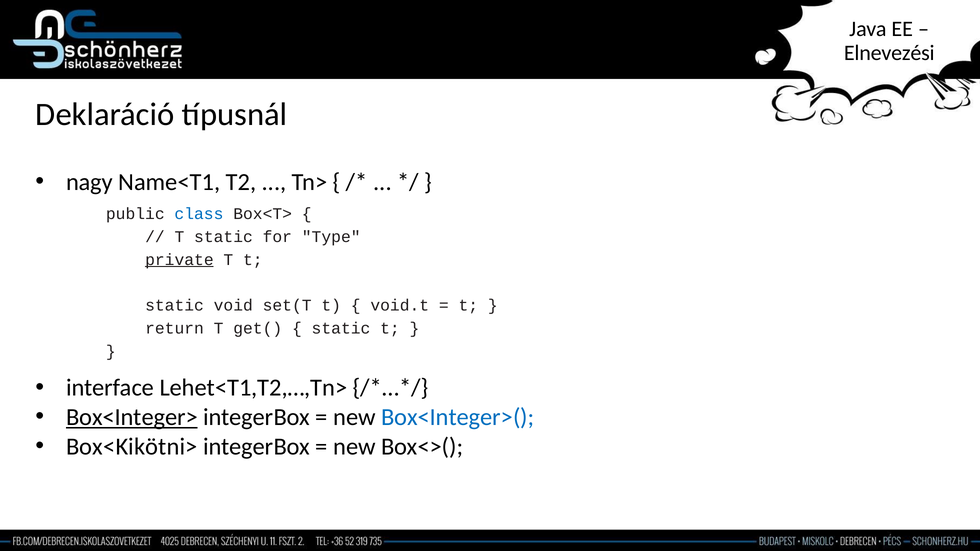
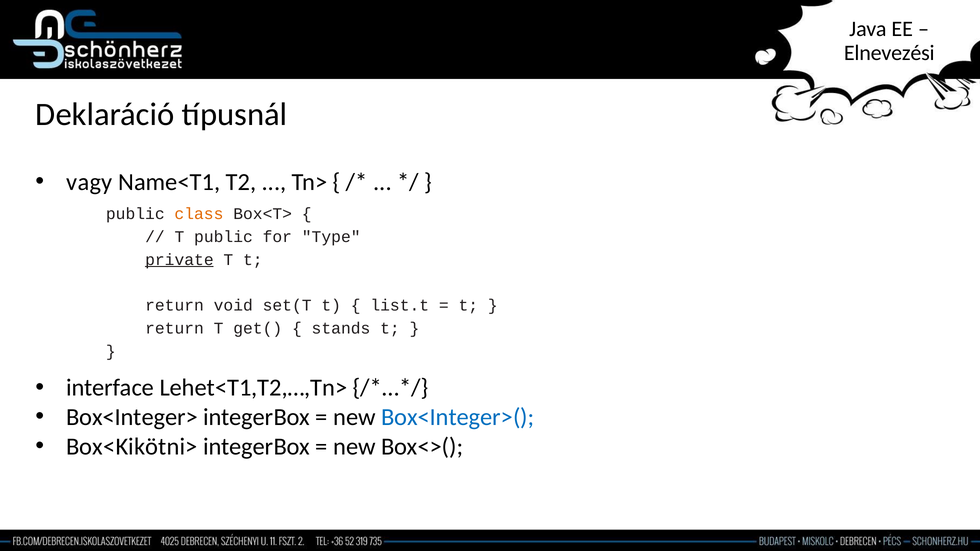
nagy: nagy -> vagy
class colour: blue -> orange
static at (223, 237): static -> public
static at (175, 306): static -> return
void.t: void.t -> list.t
static at (341, 328): static -> stands
Box<Integer> underline: present -> none
